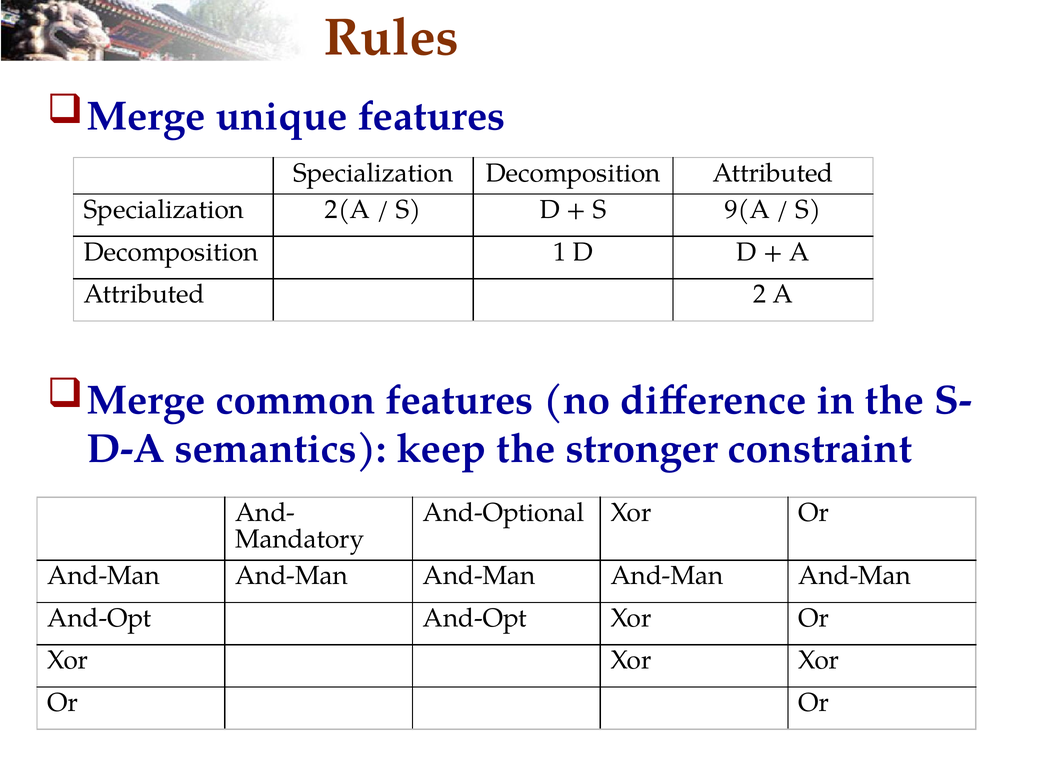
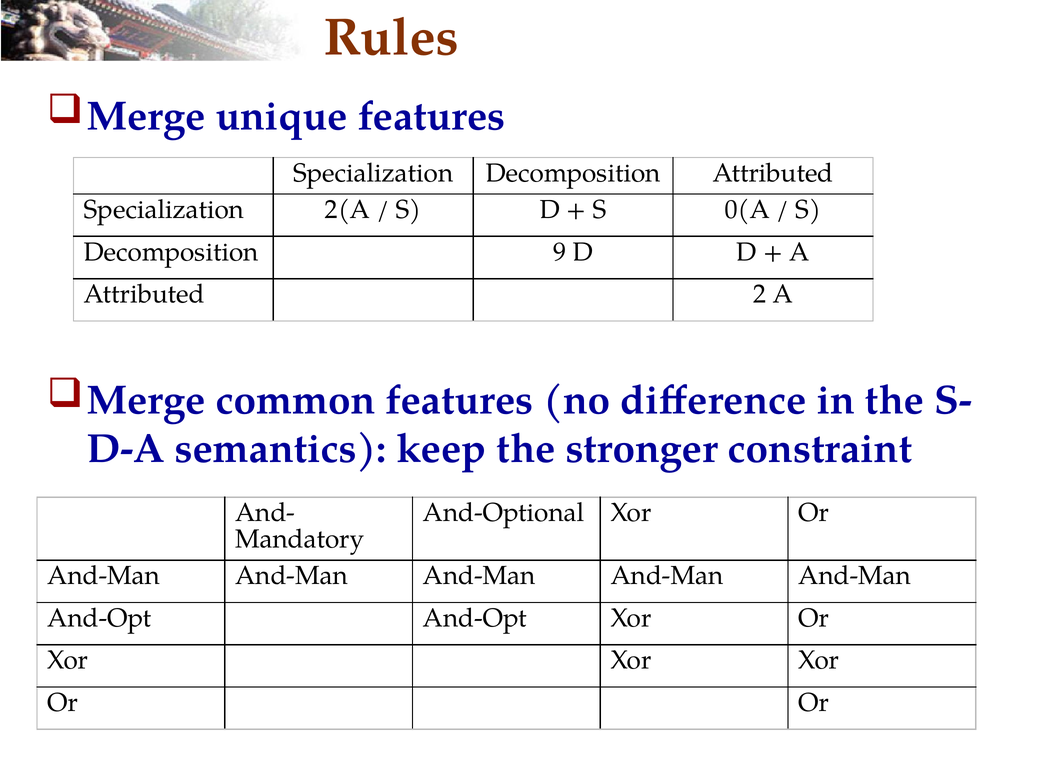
9(A: 9(A -> 0(A
1: 1 -> 9
